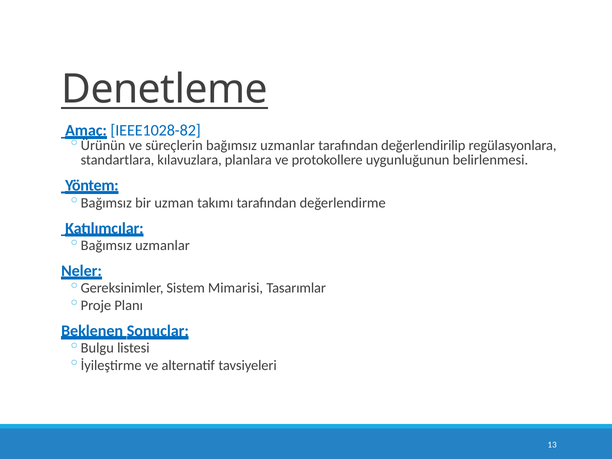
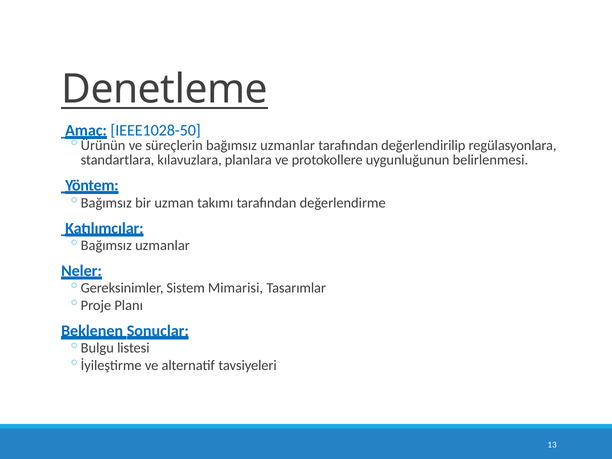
IEEE1028-82: IEEE1028-82 -> IEEE1028-50
